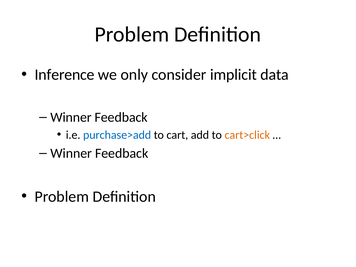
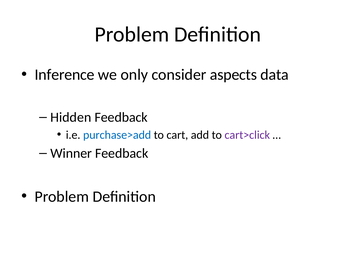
implicit: implicit -> aspects
Winner at (71, 117): Winner -> Hidden
cart>click colour: orange -> purple
